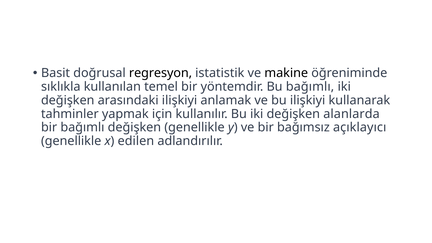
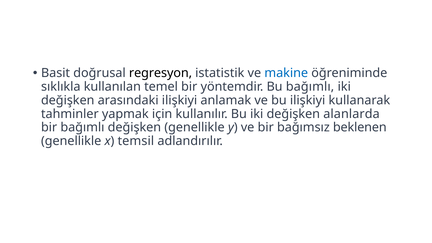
makine colour: black -> blue
açıklayıcı: açıklayıcı -> beklenen
edilen: edilen -> temsil
